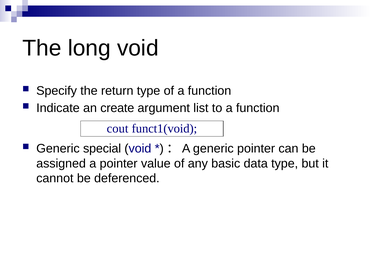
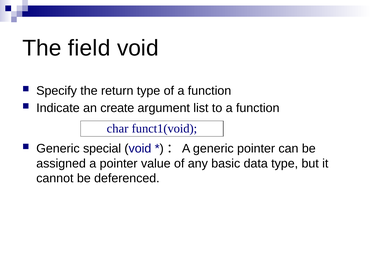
long: long -> field
cout: cout -> char
